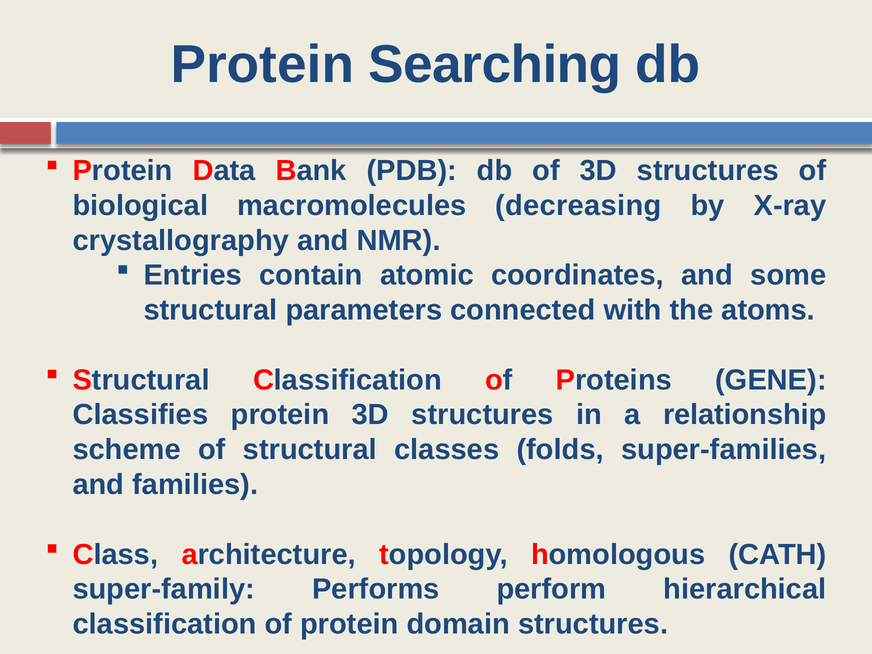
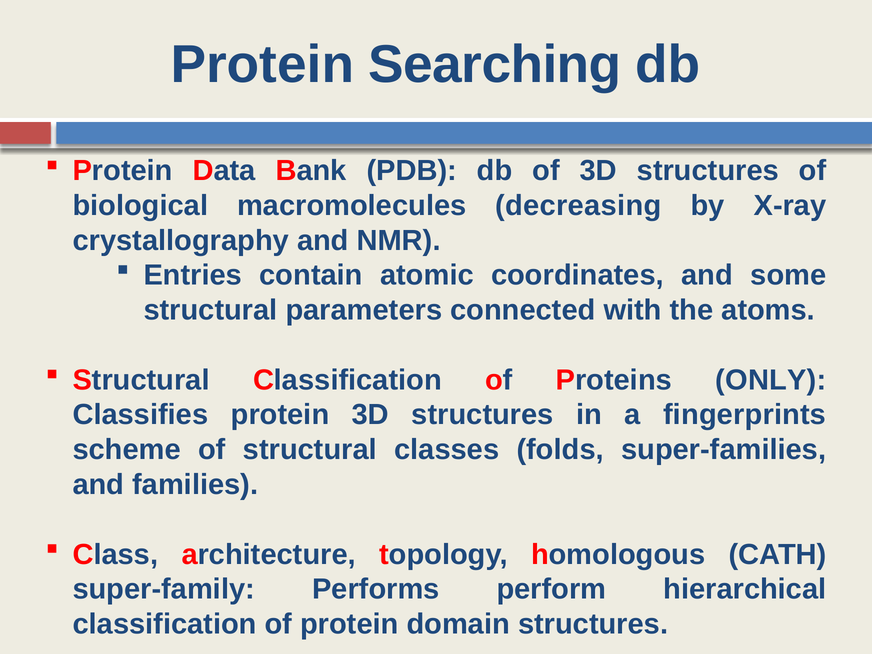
GENE: GENE -> ONLY
relationship: relationship -> fingerprints
